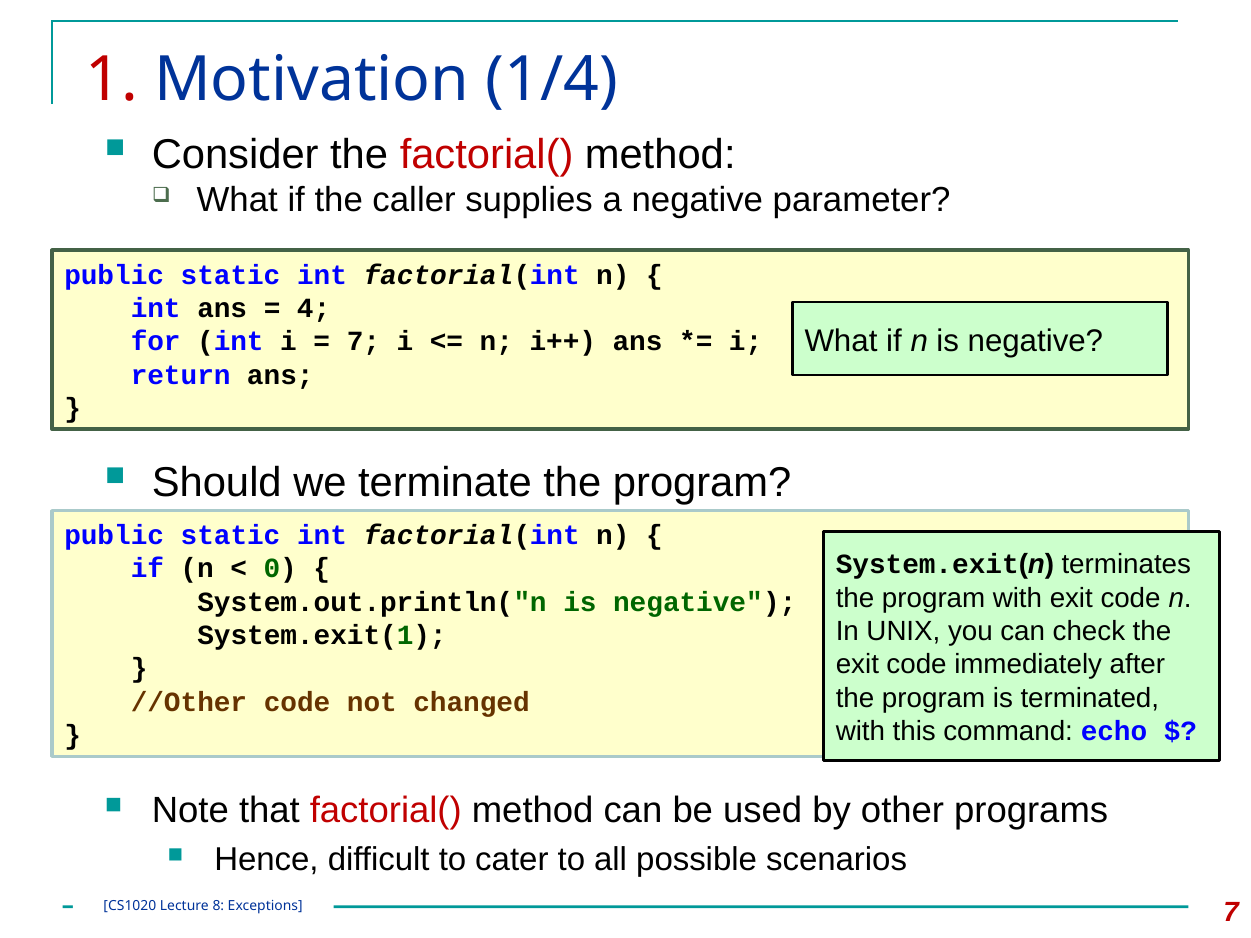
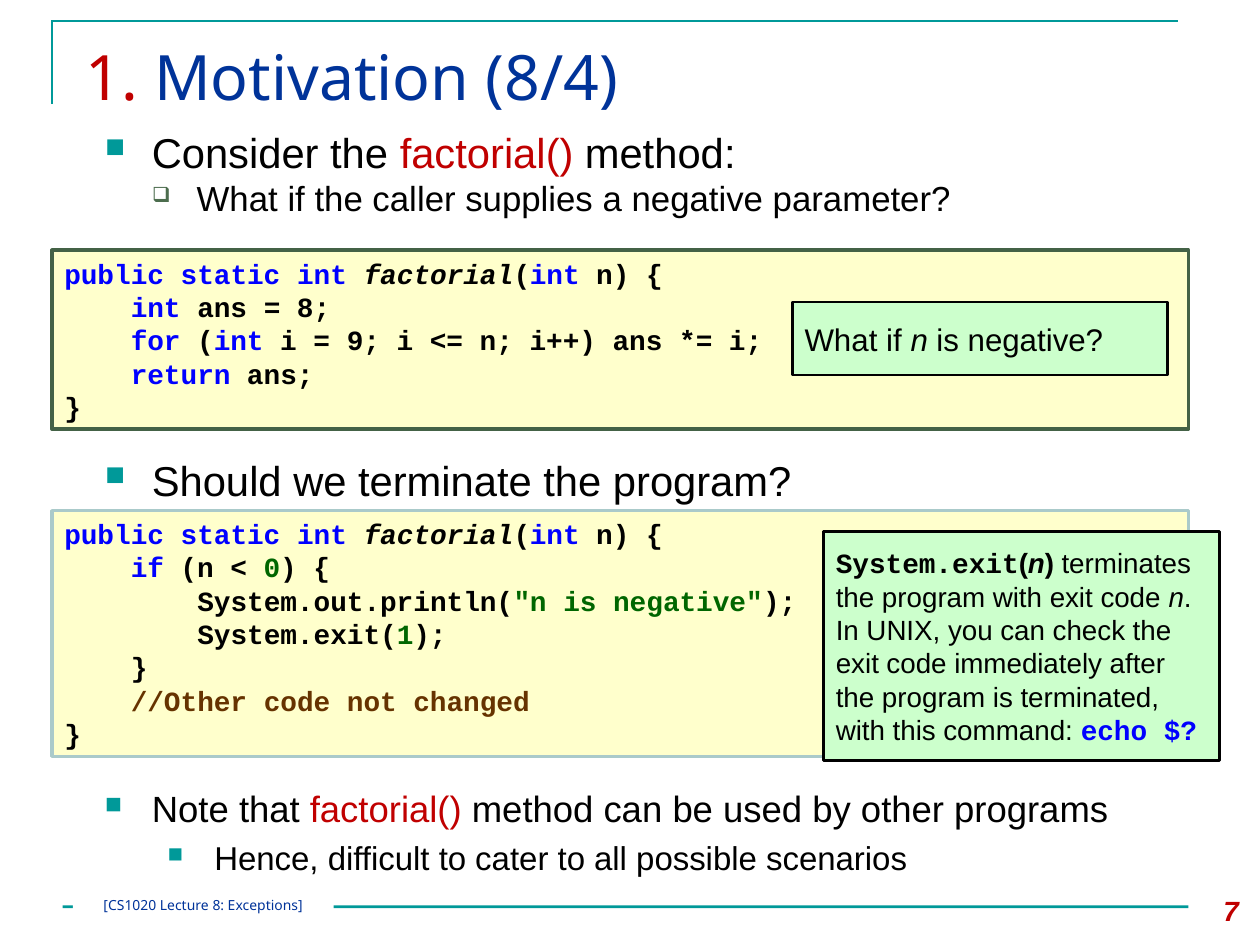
1/4: 1/4 -> 8/4
4 at (314, 308): 4 -> 8
7 at (363, 342): 7 -> 9
